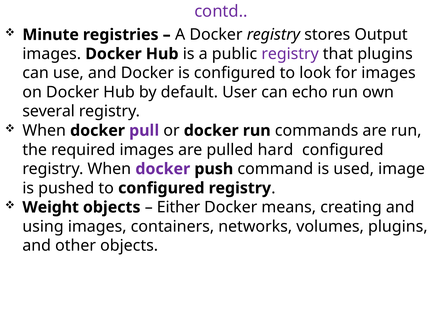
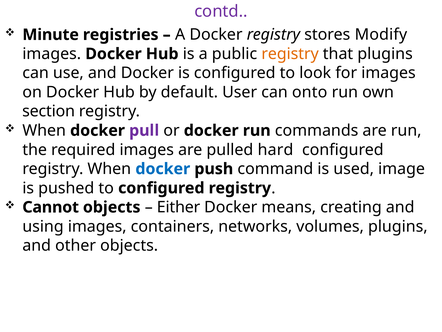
Output: Output -> Modify
registry at (290, 54) colour: purple -> orange
echo: echo -> onto
several: several -> section
docker at (163, 169) colour: purple -> blue
Weight: Weight -> Cannot
